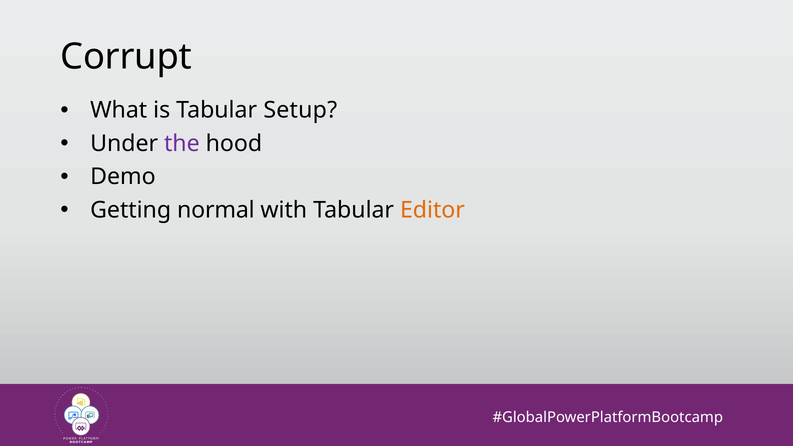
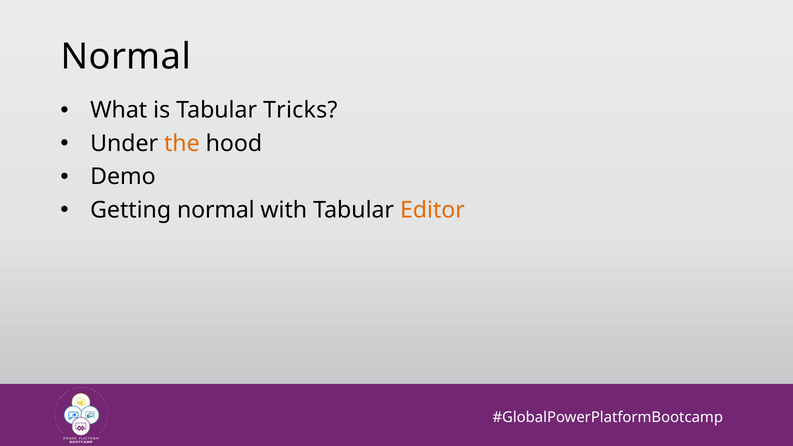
Corrupt at (126, 57): Corrupt -> Normal
Setup: Setup -> Tricks
the colour: purple -> orange
